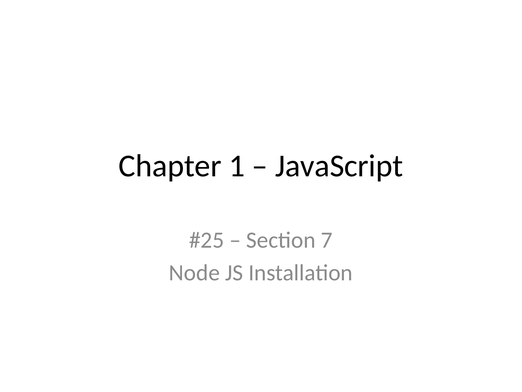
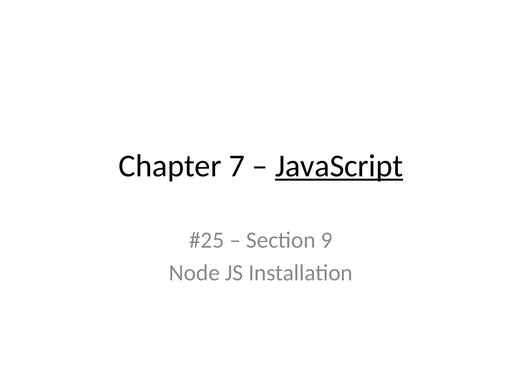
1: 1 -> 7
JavaScript underline: none -> present
7: 7 -> 9
